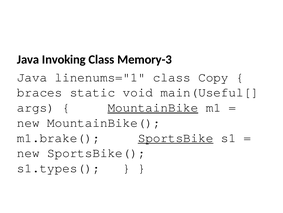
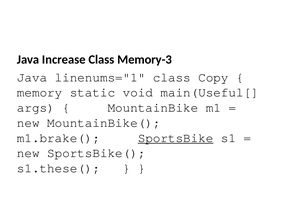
Invoking: Invoking -> Increase
braces: braces -> memory
MountainBike underline: present -> none
s1.types(: s1.types( -> s1.these(
